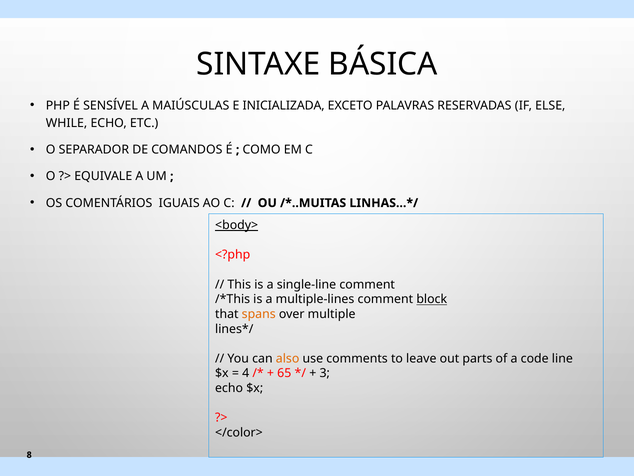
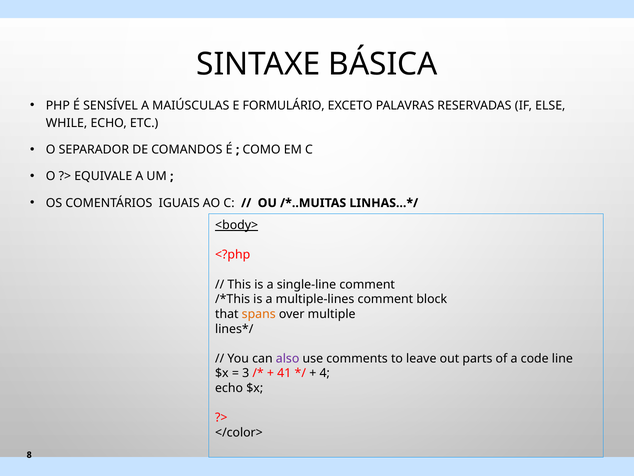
INICIALIZADA: INICIALIZADA -> FORMULÁRIO
block underline: present -> none
also colour: orange -> purple
4: 4 -> 3
65: 65 -> 41
3: 3 -> 4
